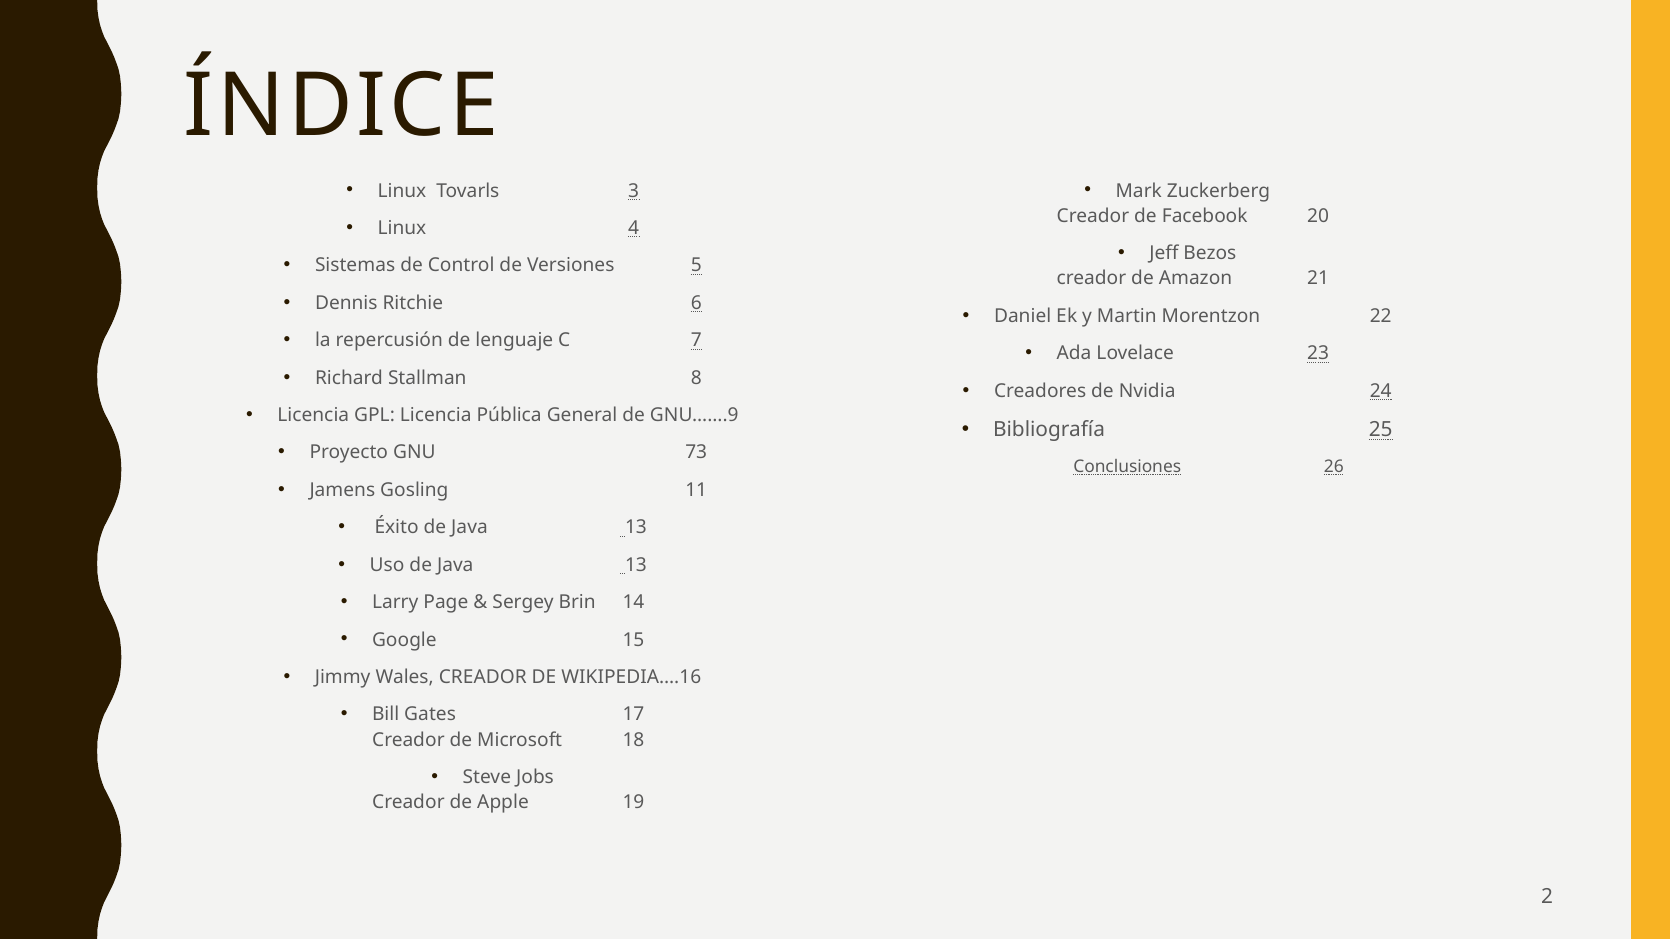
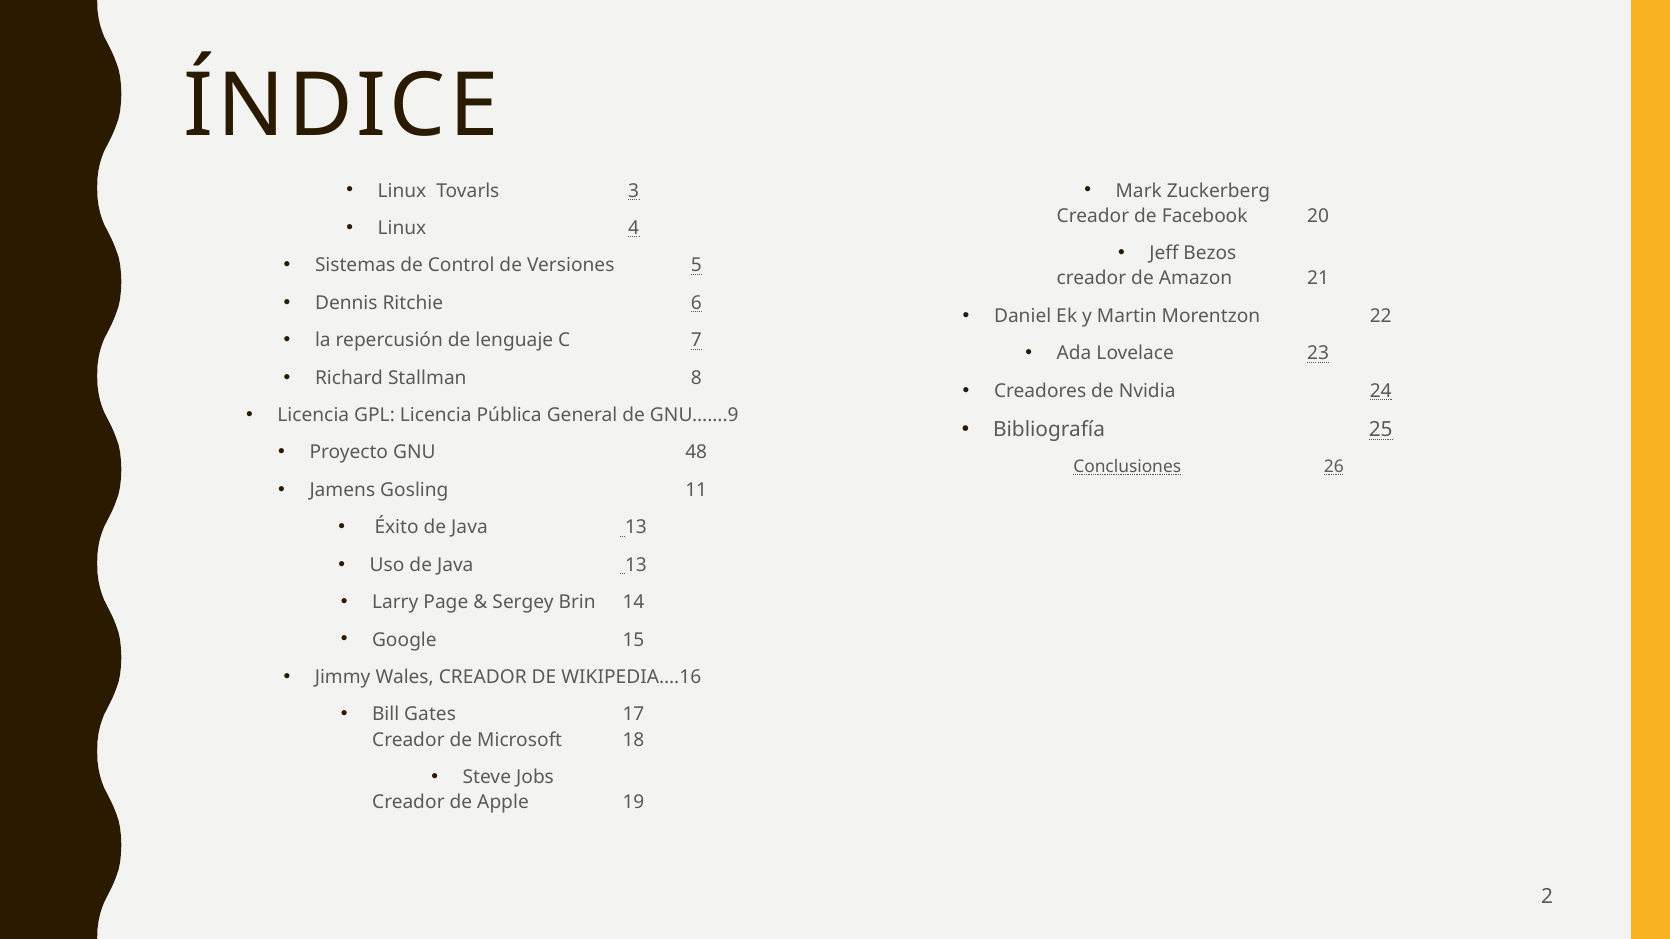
73: 73 -> 48
